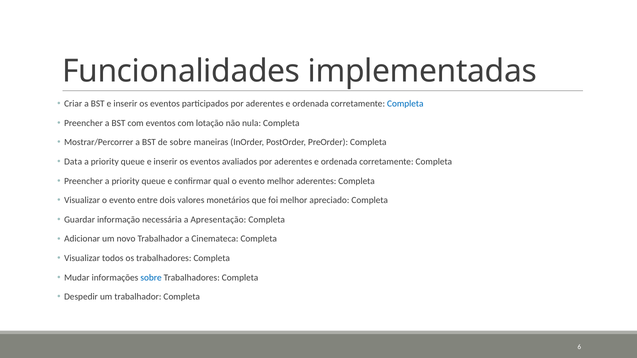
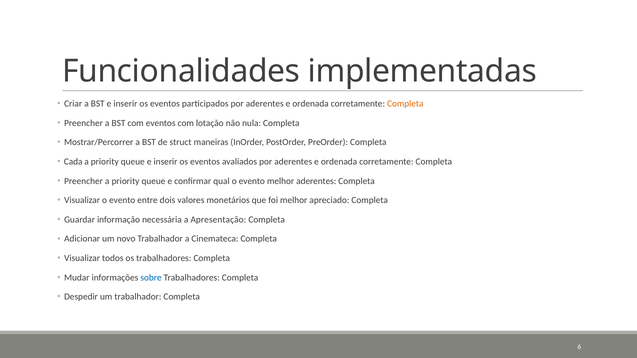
Completa at (405, 104) colour: blue -> orange
de sobre: sobre -> struct
Data: Data -> Cada
